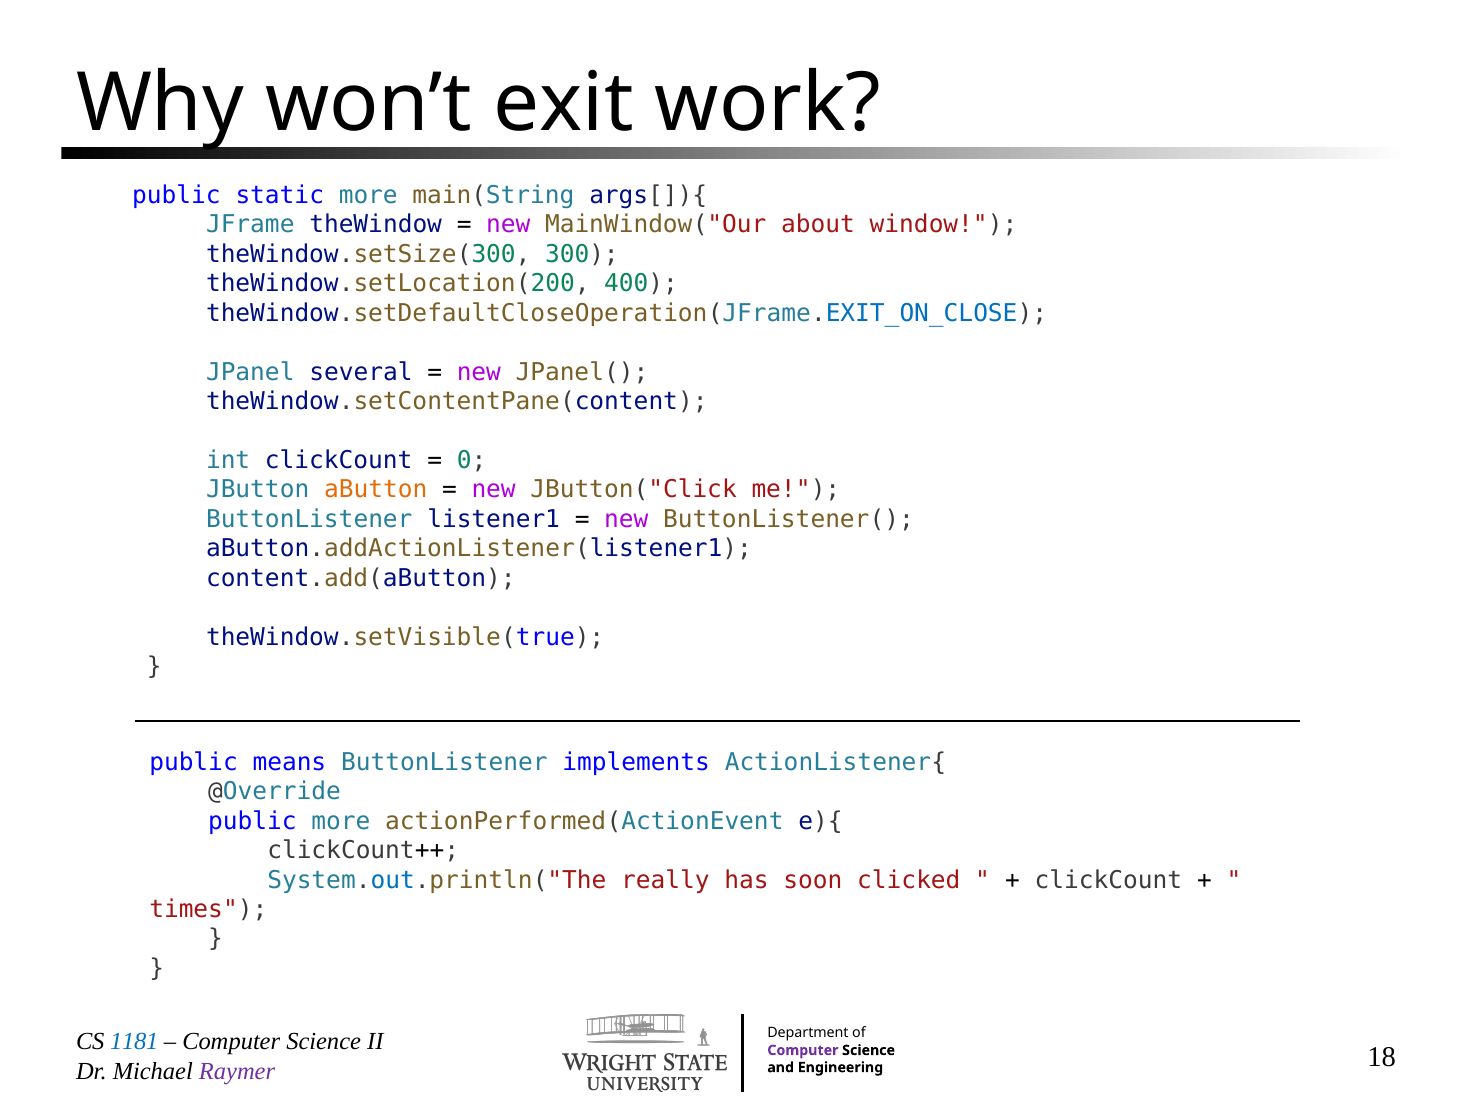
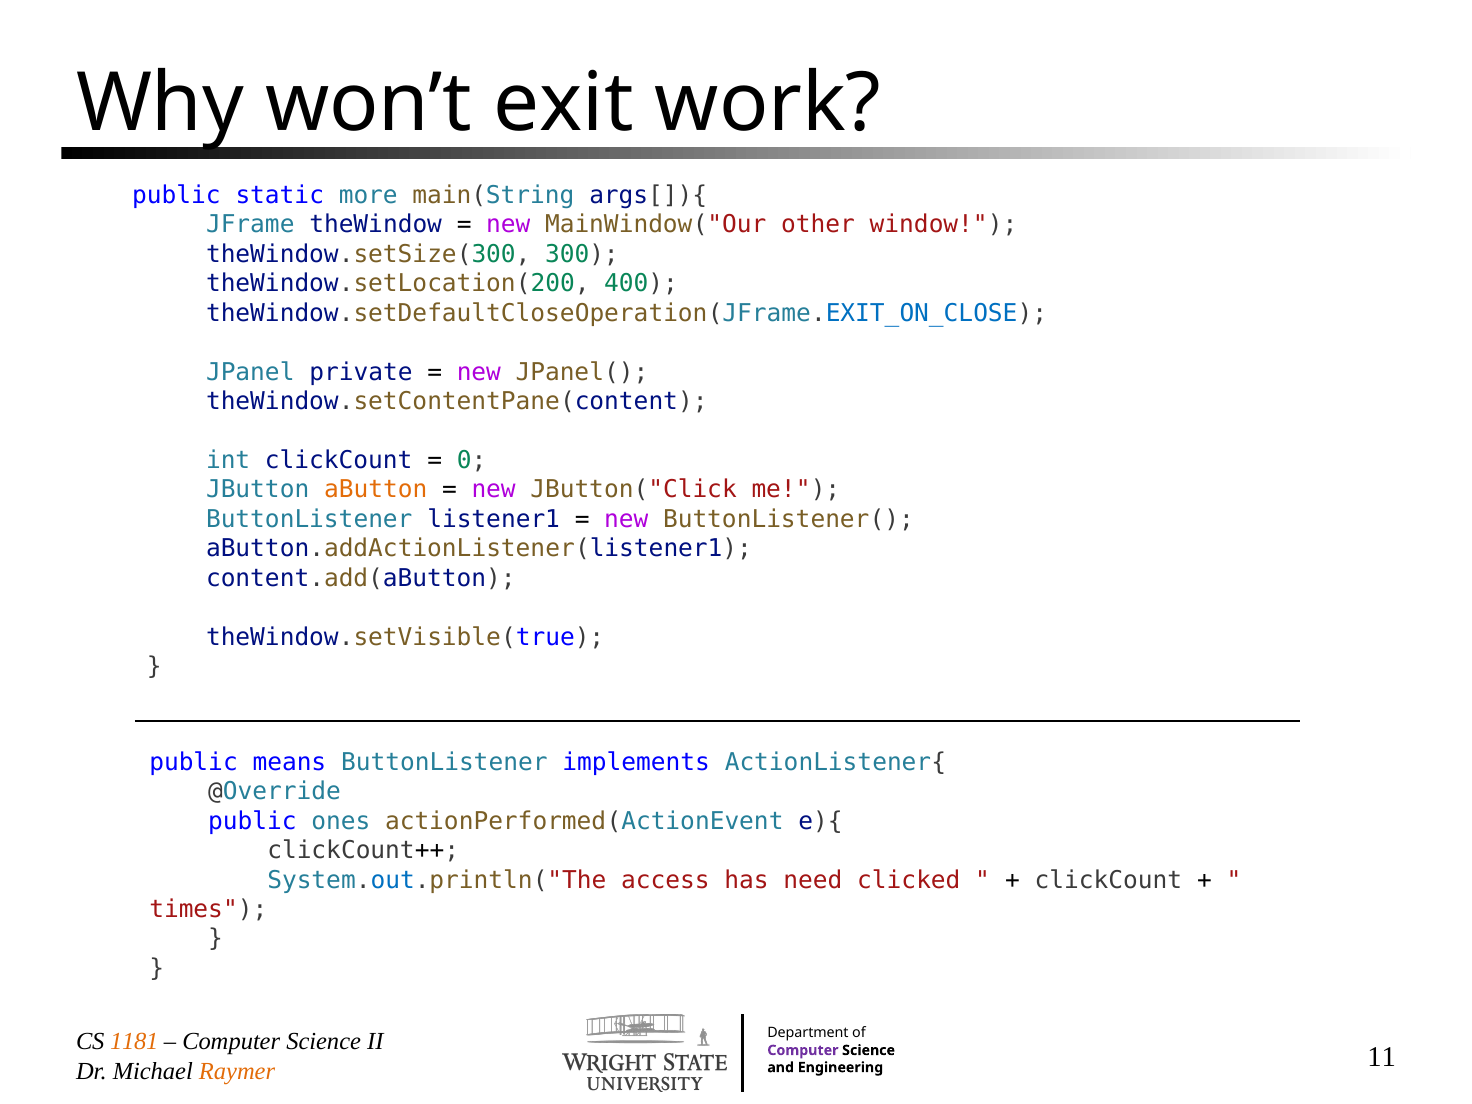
about: about -> other
several: several -> private
public more: more -> ones
really: really -> access
soon: soon -> need
1181 colour: blue -> orange
Raymer colour: purple -> orange
18: 18 -> 11
